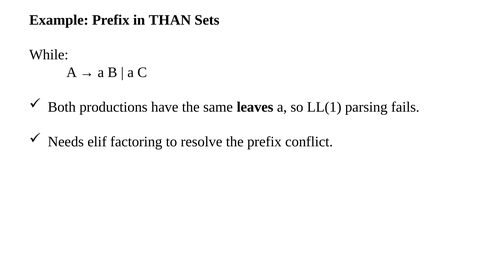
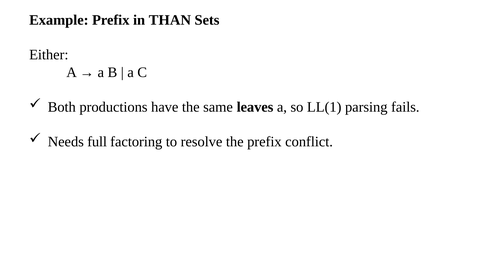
While: While -> Either
elif: elif -> full
